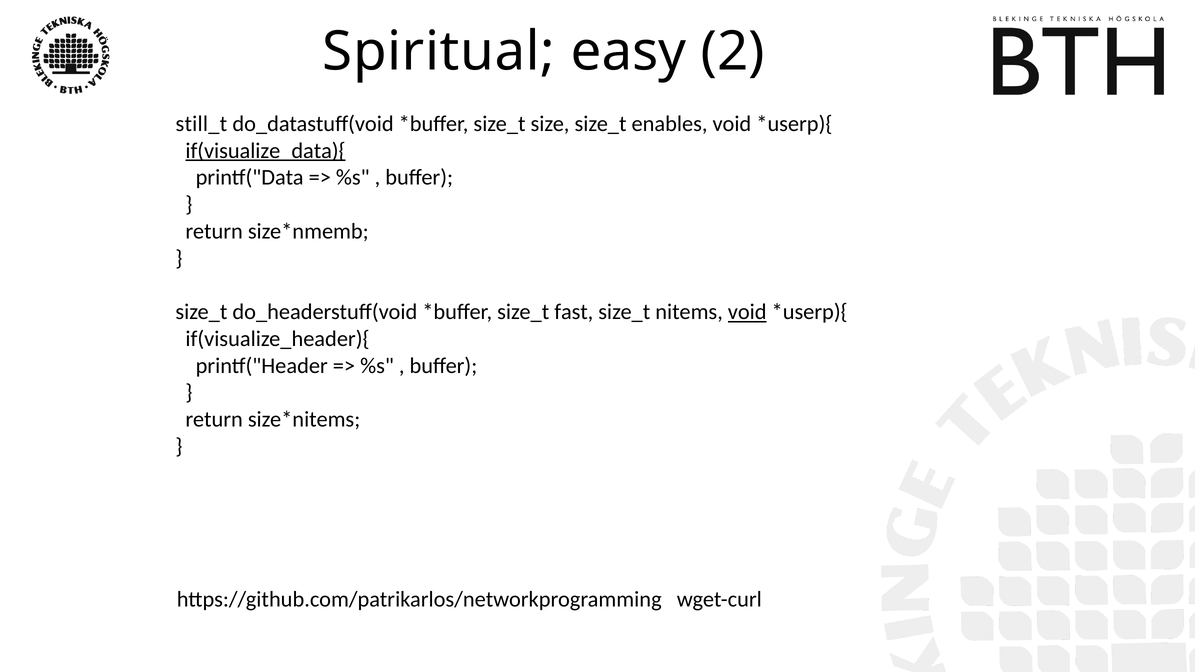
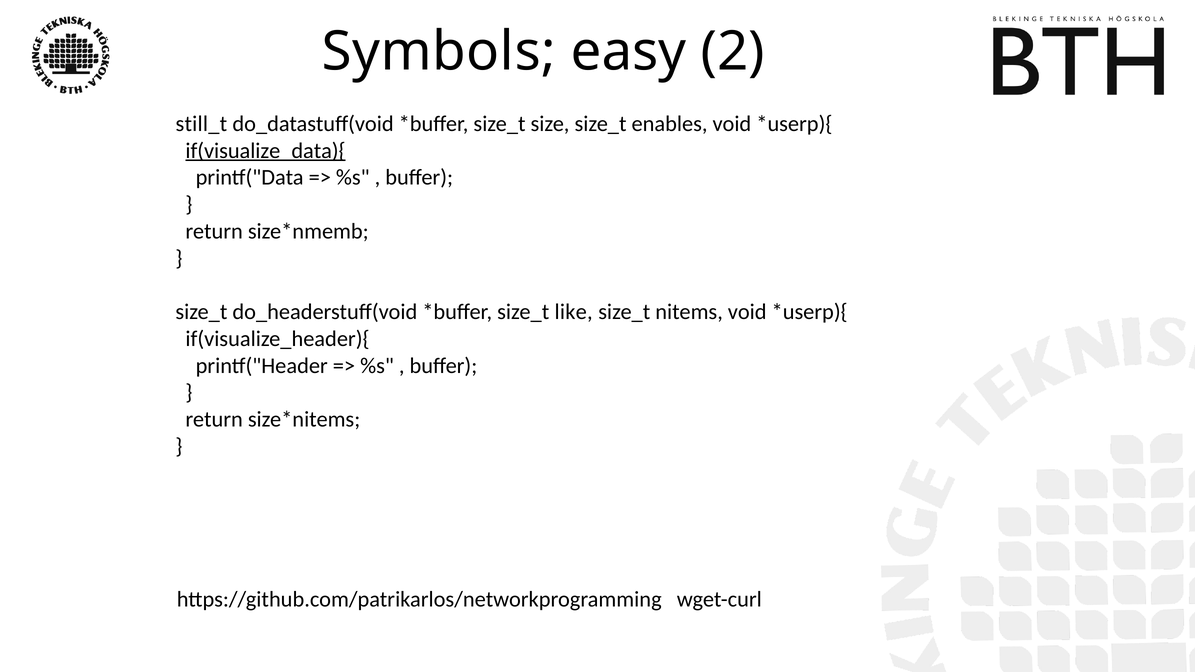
Spiritual: Spiritual -> Symbols
fast: fast -> like
void at (747, 312) underline: present -> none
